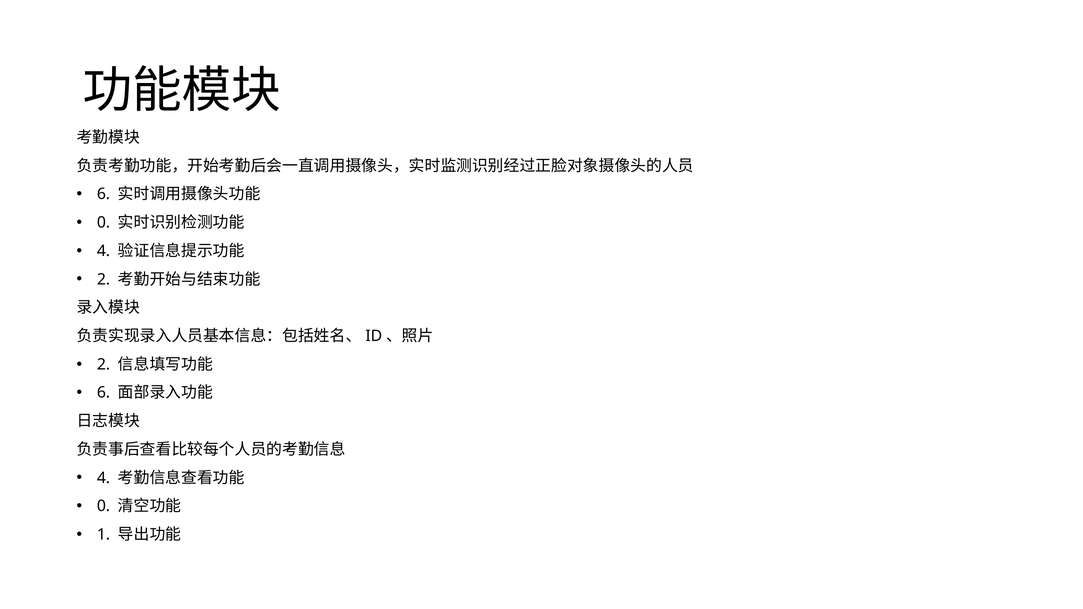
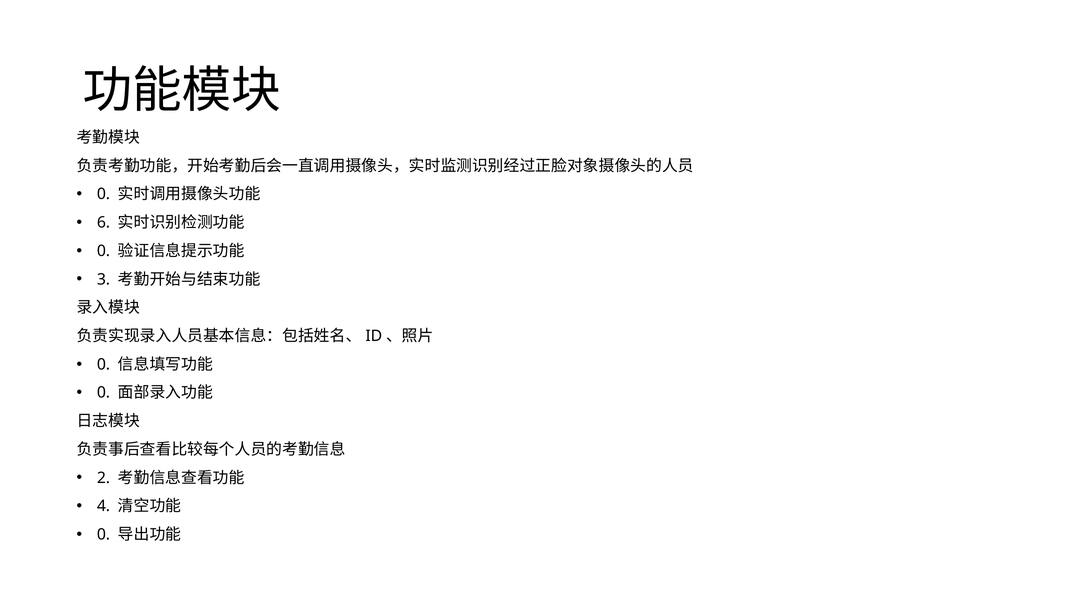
6 at (104, 194): 6 -> 0
0 at (104, 223): 0 -> 6
4 at (104, 251): 4 -> 0
2 at (104, 279): 2 -> 3
2 at (104, 365): 2 -> 0
6 at (104, 393): 6 -> 0
4 at (104, 478): 4 -> 2
0 at (104, 506): 0 -> 4
1 at (104, 535): 1 -> 0
